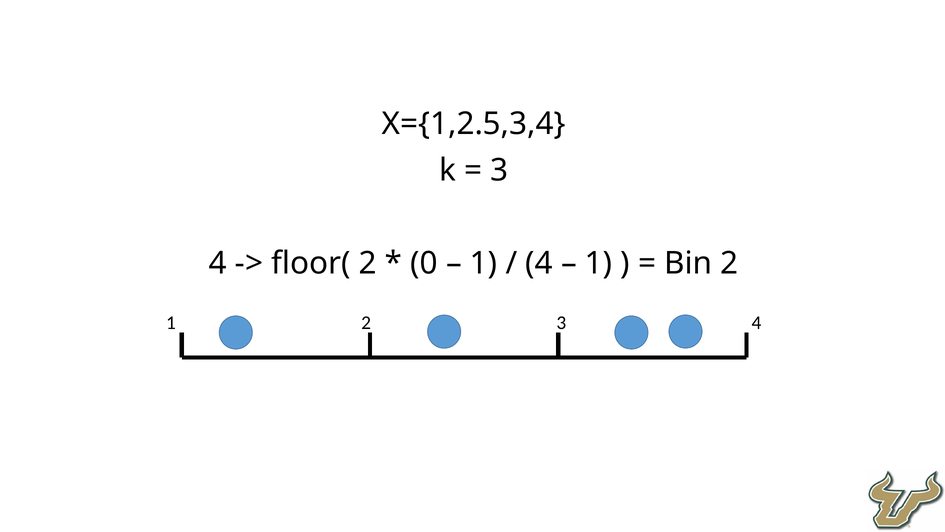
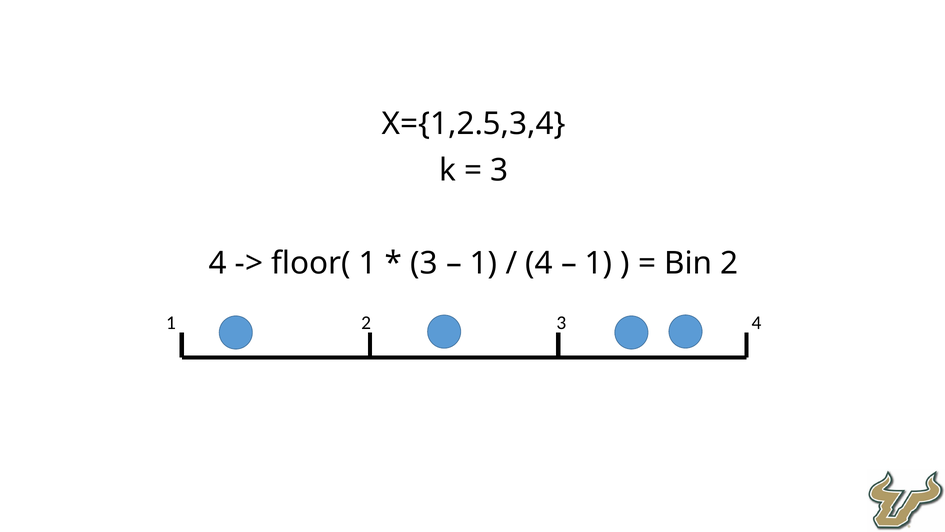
floor( 2: 2 -> 1
0 at (424, 263): 0 -> 3
